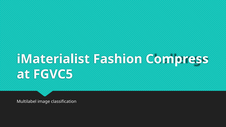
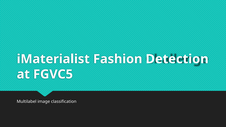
Compress: Compress -> Detection
